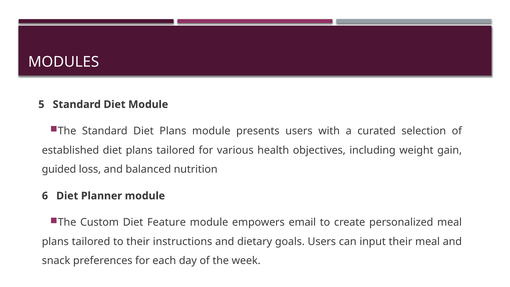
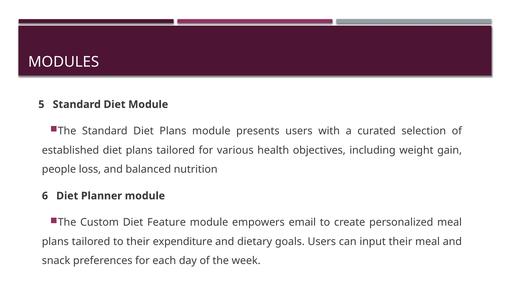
guided: guided -> people
instructions: instructions -> expenditure
